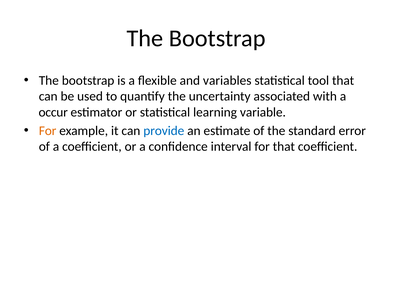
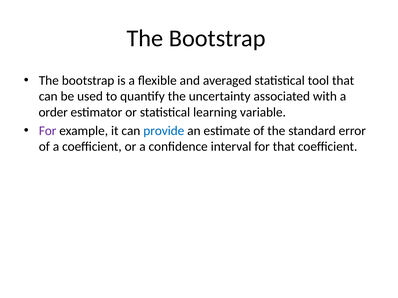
variables: variables -> averaged
occur: occur -> order
For at (48, 131) colour: orange -> purple
